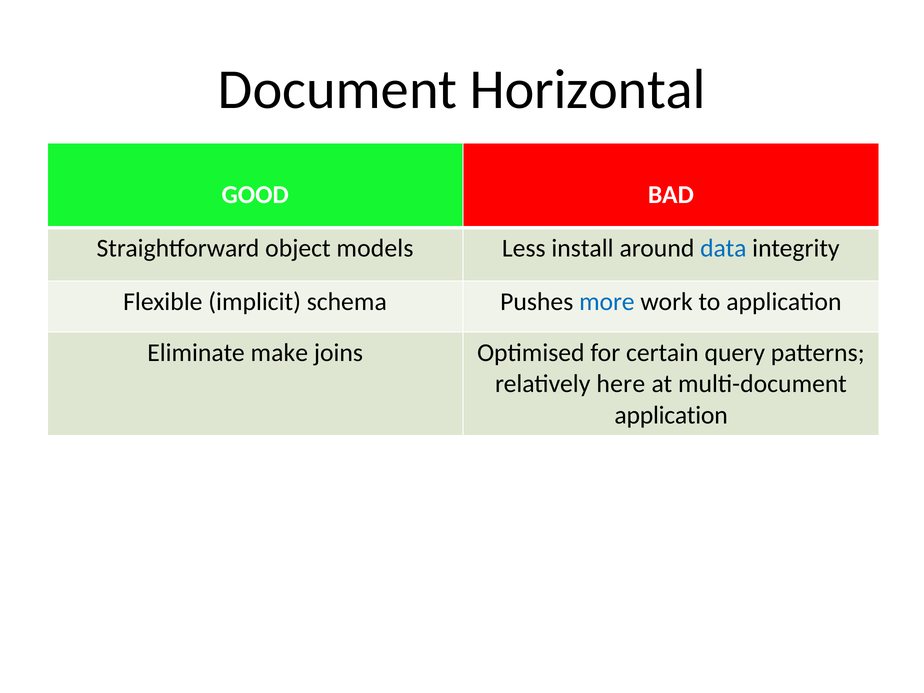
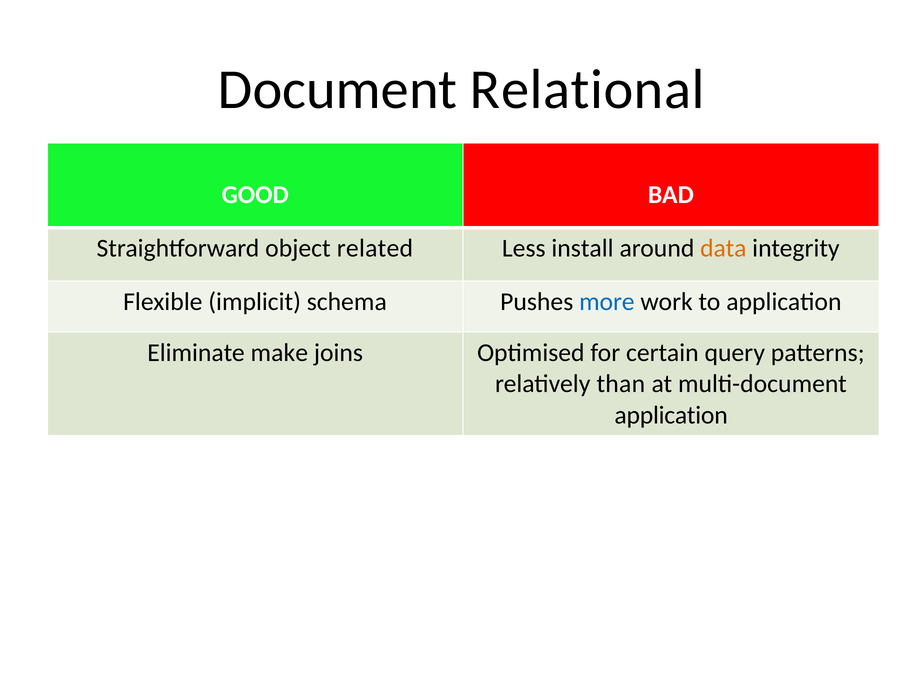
Horizontal: Horizontal -> Relational
models: models -> related
data colour: blue -> orange
here: here -> than
